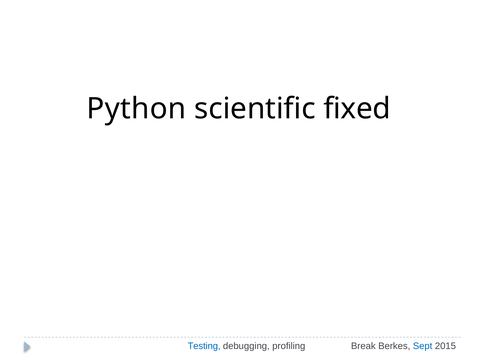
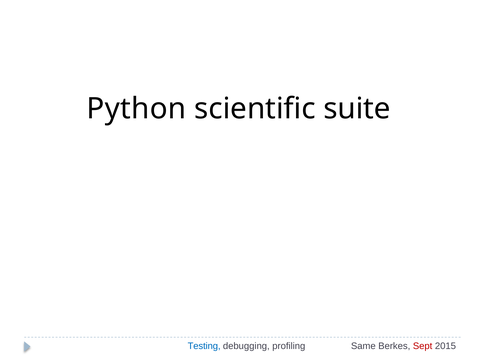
fixed: fixed -> suite
Break: Break -> Same
Sept colour: blue -> red
